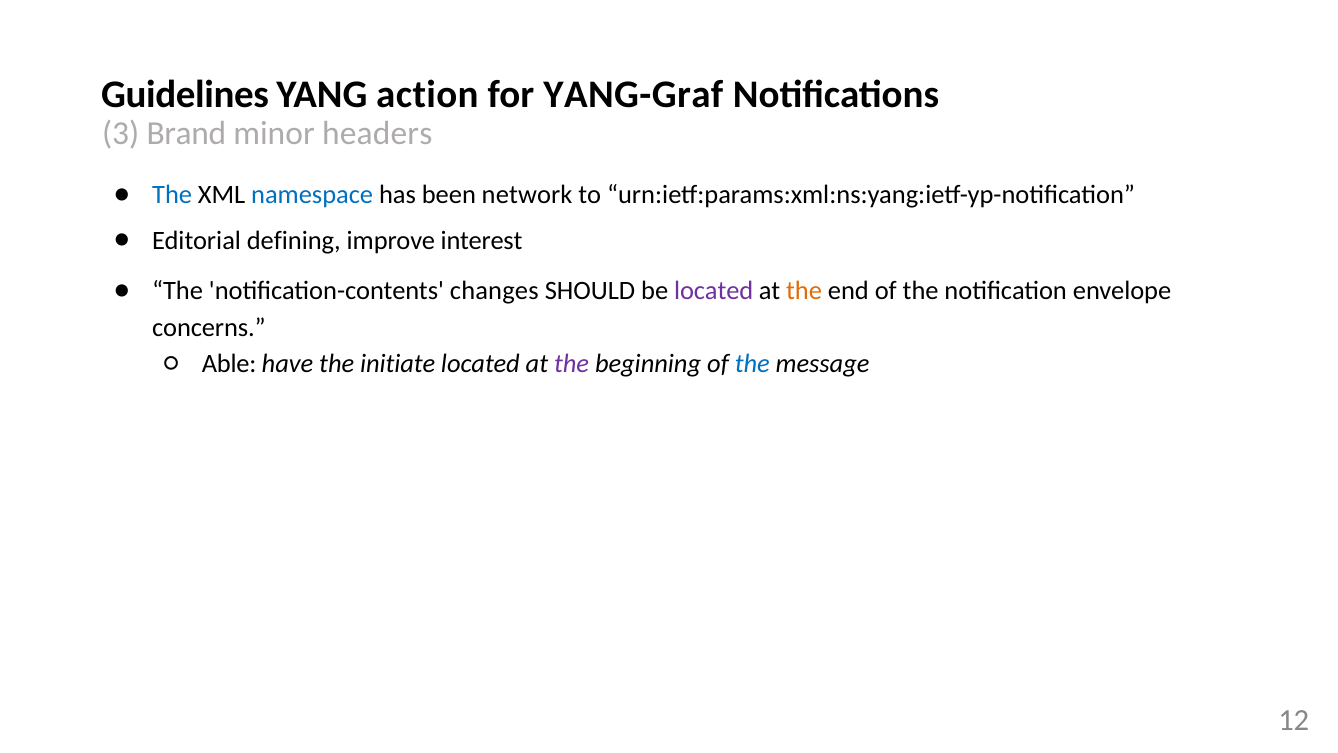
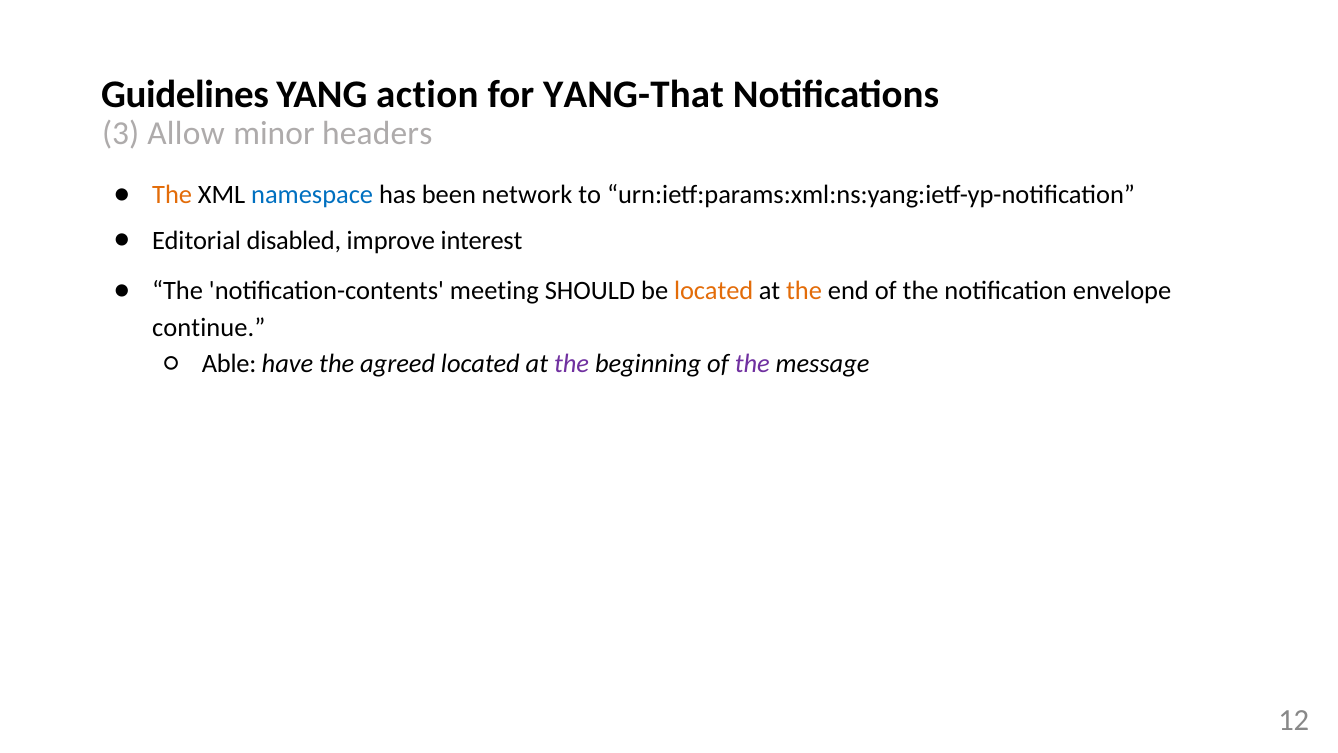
YANG-Graf: YANG-Graf -> YANG-That
Brand: Brand -> Allow
The at (172, 195) colour: blue -> orange
defining: defining -> disabled
changes: changes -> meeting
located at (714, 291) colour: purple -> orange
concerns: concerns -> continue
initiate: initiate -> agreed
the at (752, 364) colour: blue -> purple
